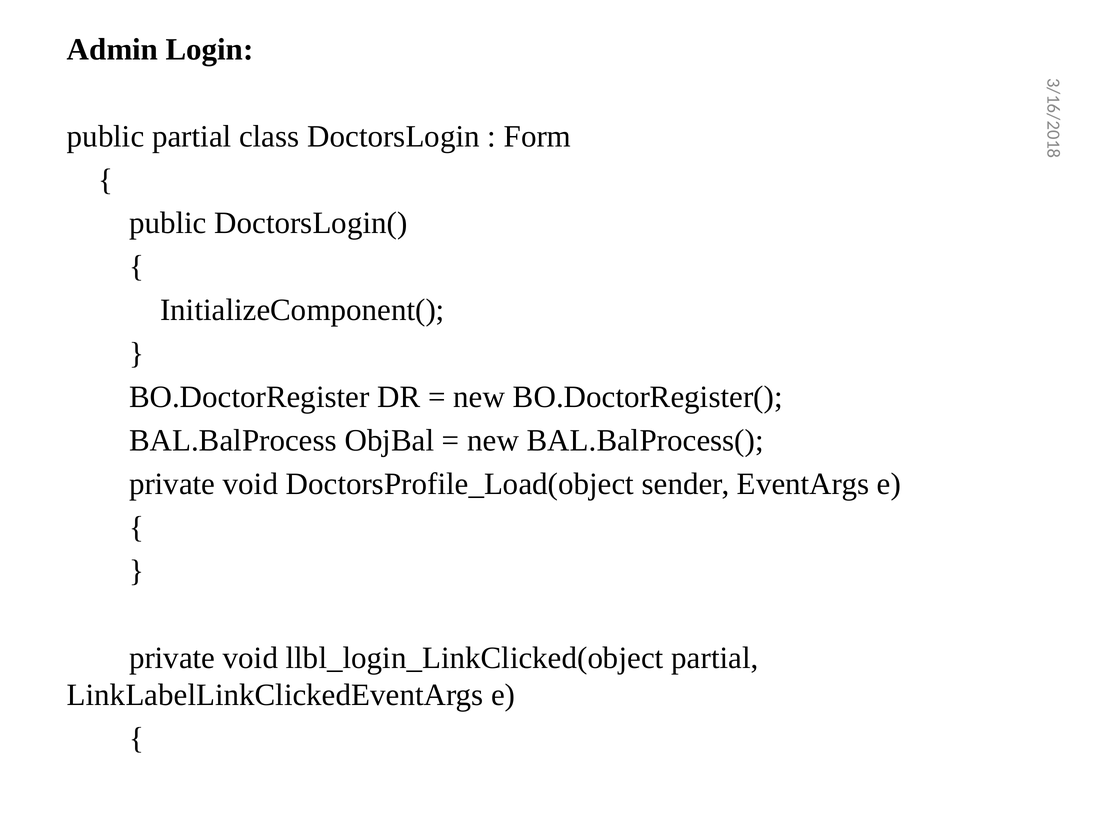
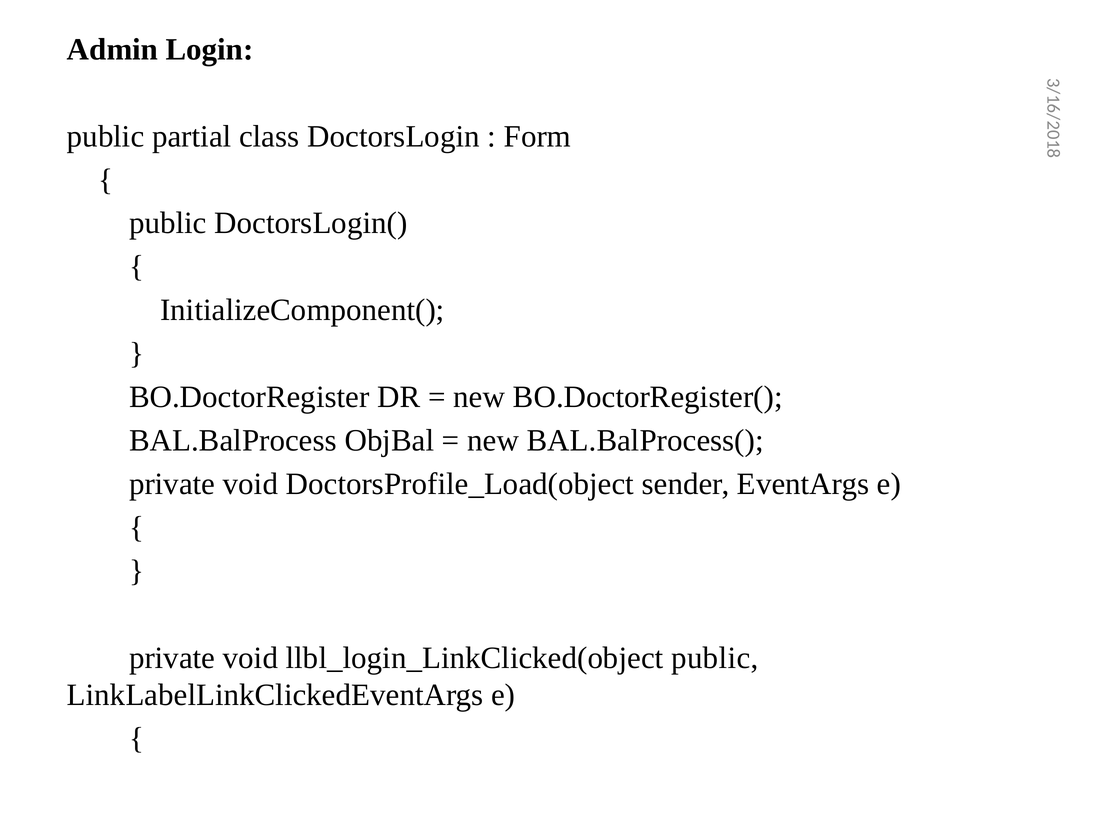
llbl_login_LinkClicked(object partial: partial -> public
